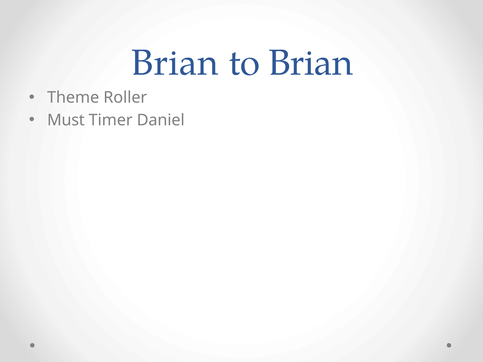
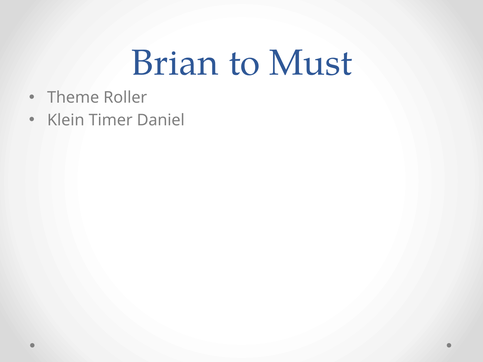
to Brian: Brian -> Must
Must: Must -> Klein
